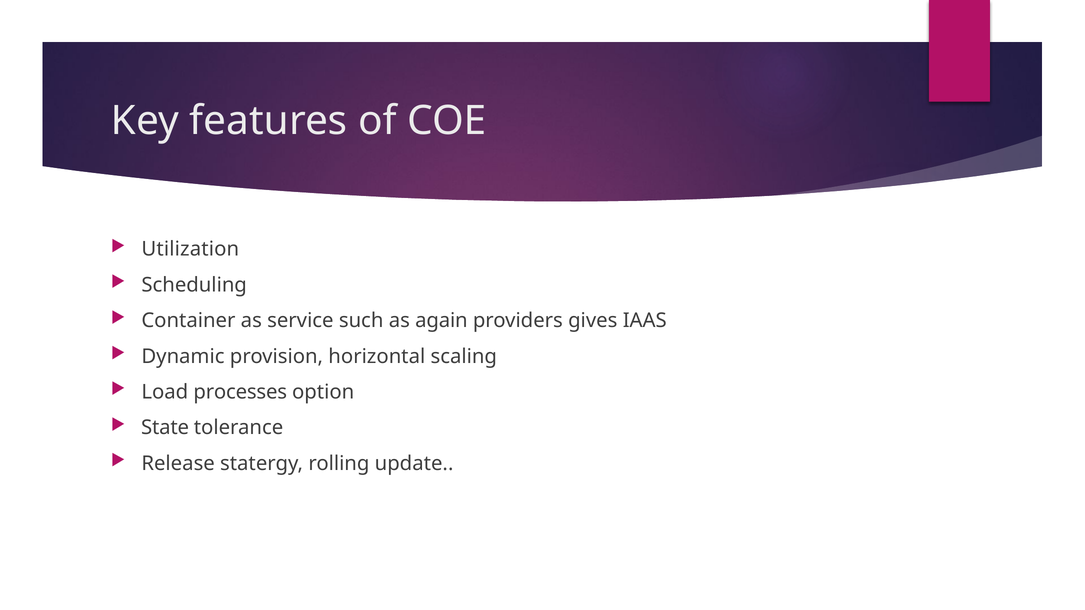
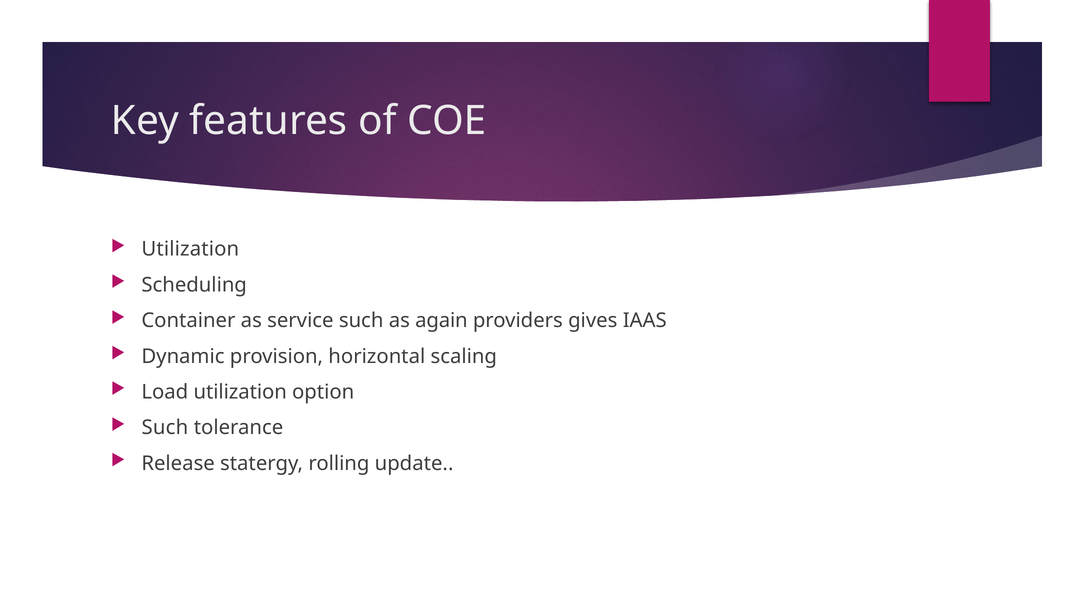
Load processes: processes -> utilization
State at (165, 428): State -> Such
